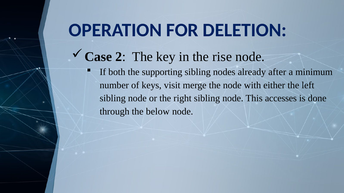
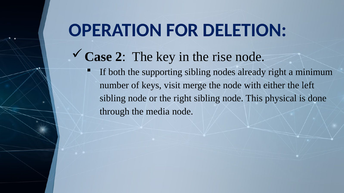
already after: after -> right
accesses: accesses -> physical
below: below -> media
